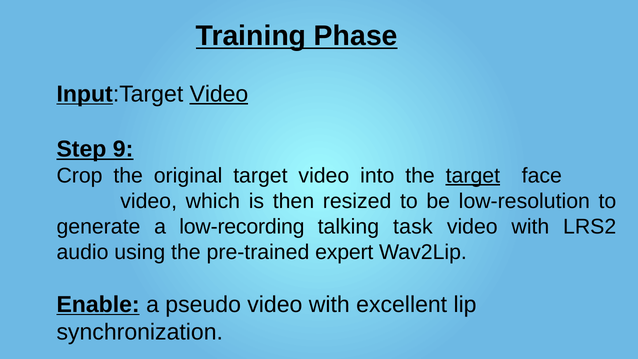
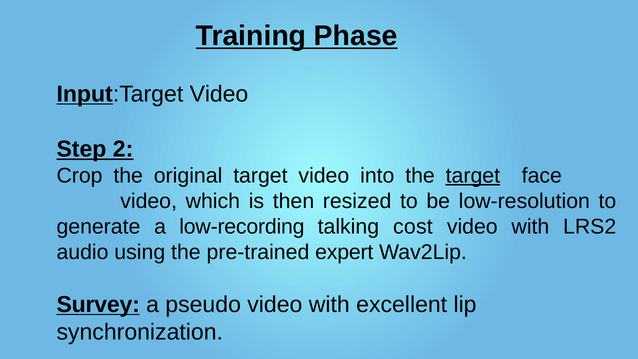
Video at (219, 94) underline: present -> none
9: 9 -> 2
task: task -> cost
Enable: Enable -> Survey
